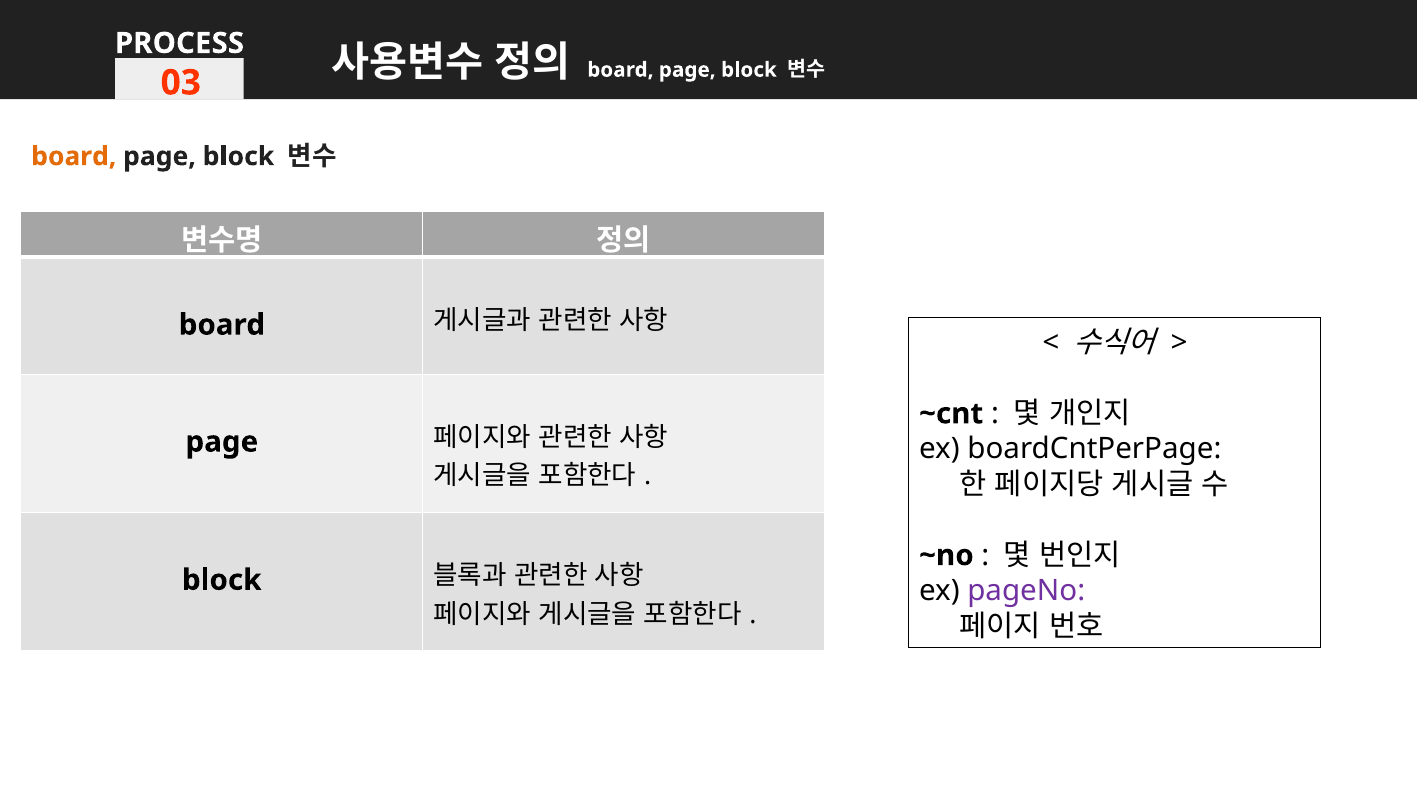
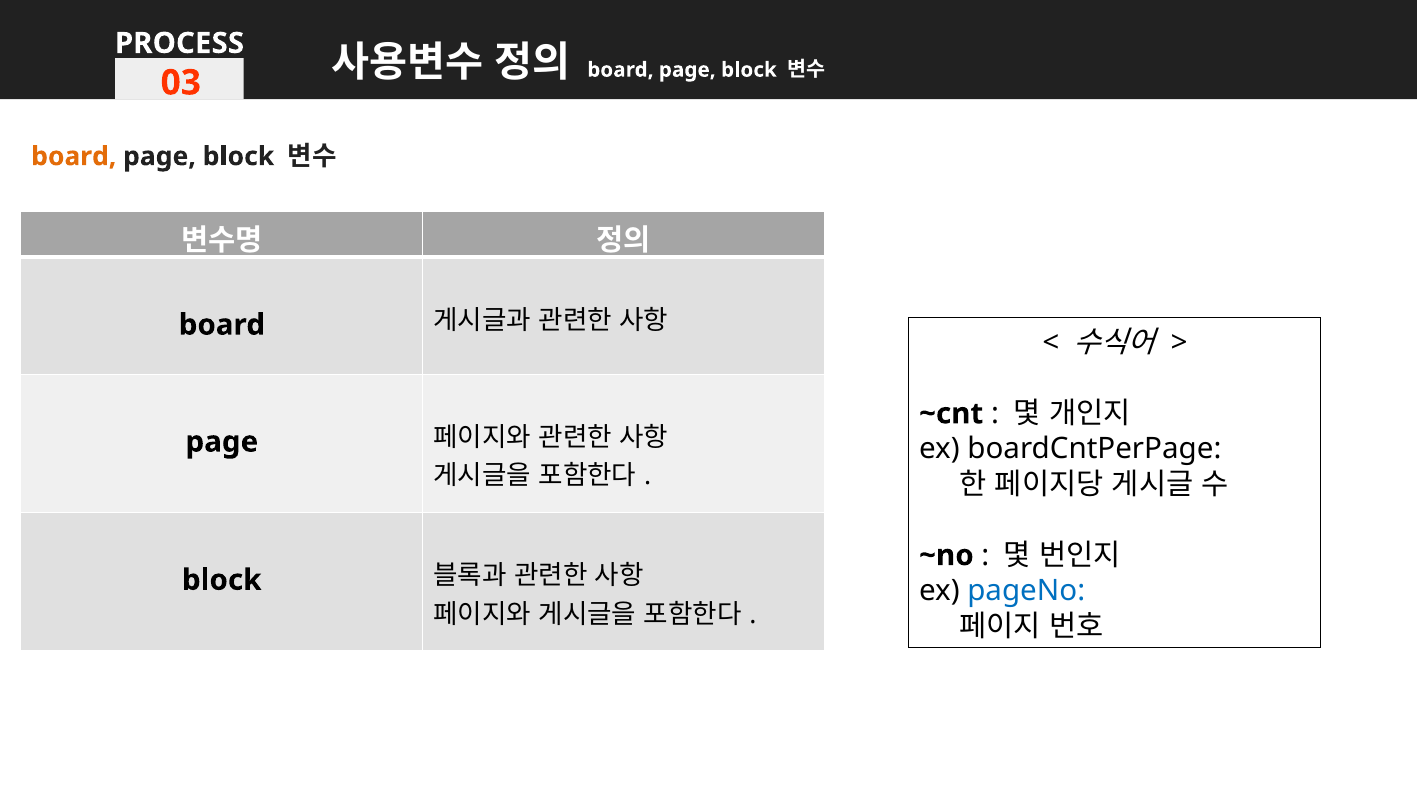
pageNo colour: purple -> blue
